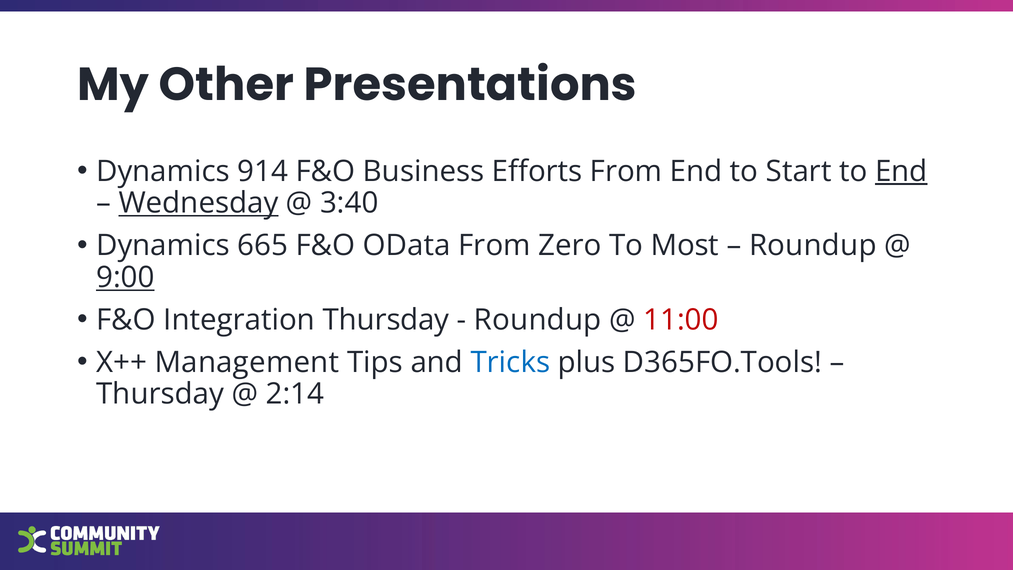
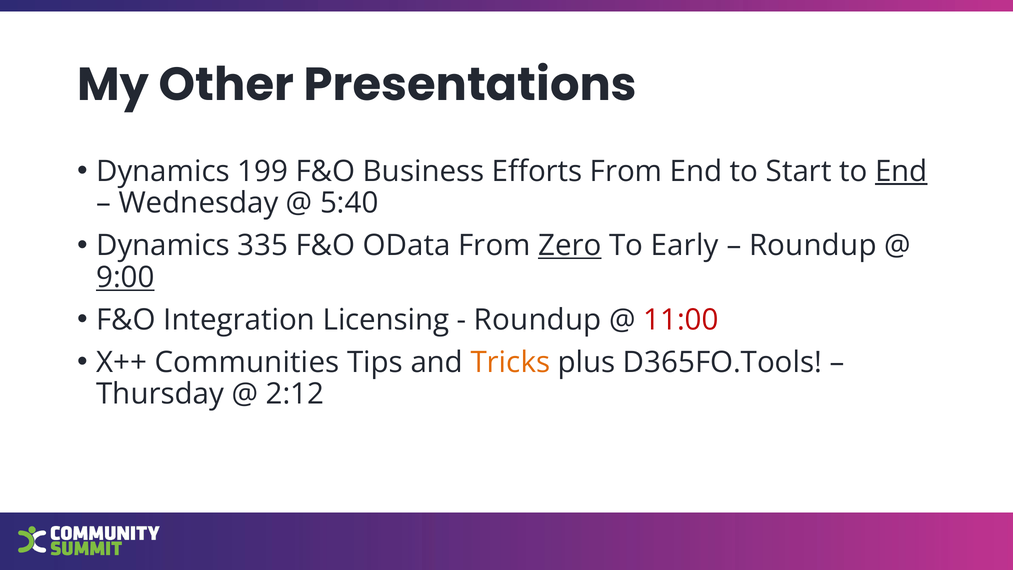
914: 914 -> 199
Wednesday underline: present -> none
3:40: 3:40 -> 5:40
665: 665 -> 335
Zero underline: none -> present
Most: Most -> Early
Integration Thursday: Thursday -> Licensing
X++ Management: Management -> Communities
Tricks colour: blue -> orange
2:14: 2:14 -> 2:12
